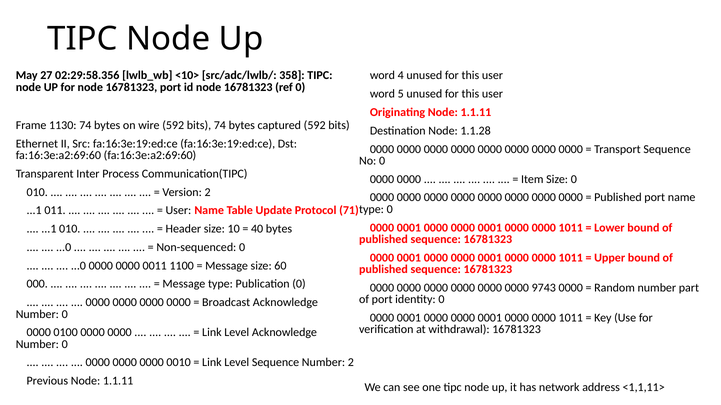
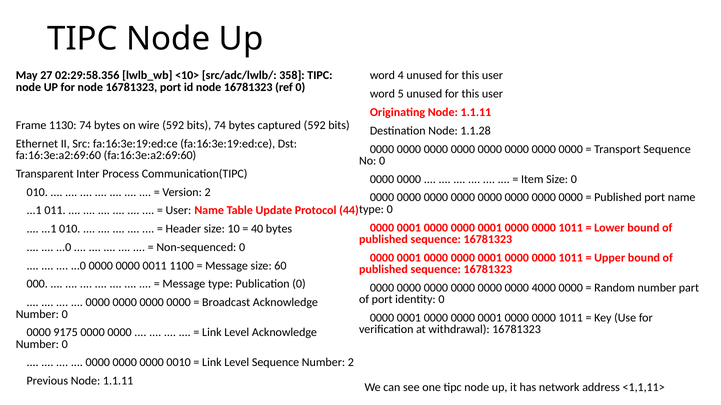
71: 71 -> 44
9743: 9743 -> 4000
0100: 0100 -> 9175
